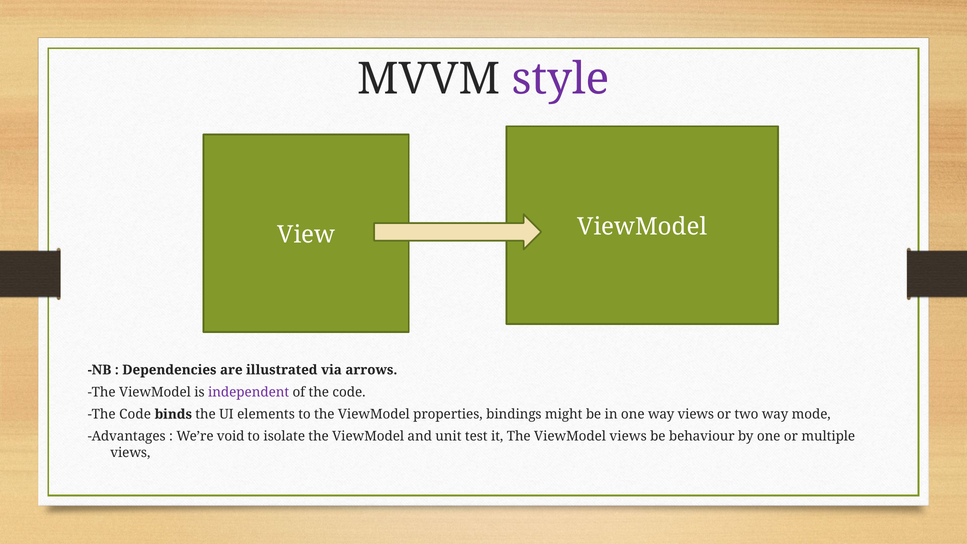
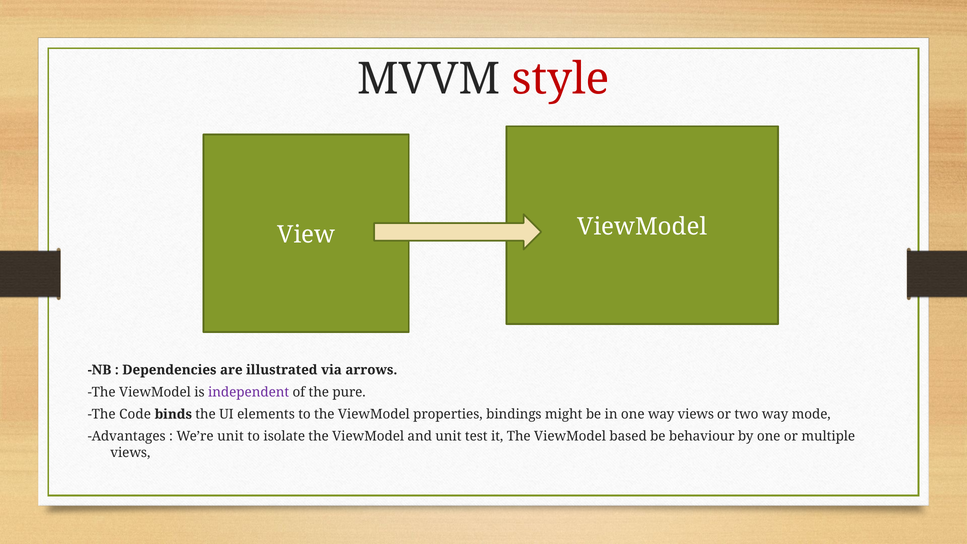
style colour: purple -> red
of the code: code -> pure
We’re void: void -> unit
ViewModel views: views -> based
